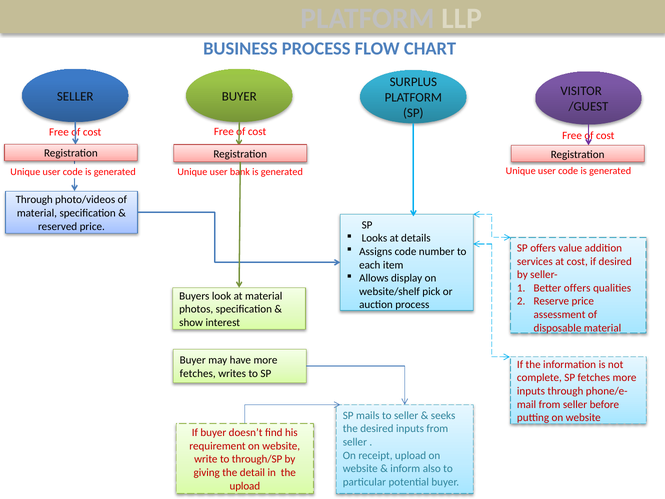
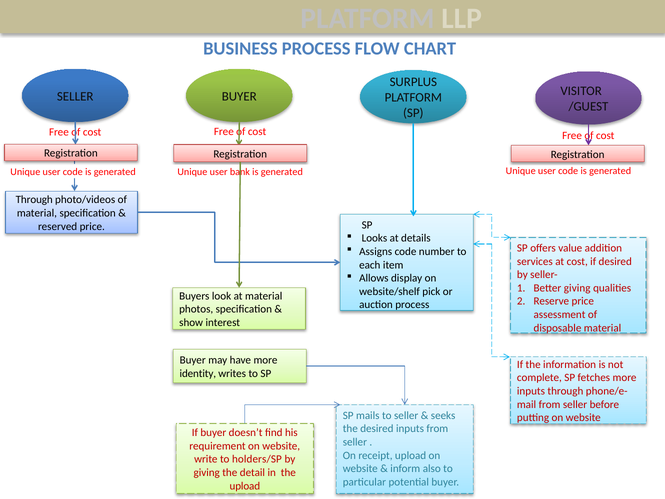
Better offers: offers -> giving
fetches at (198, 373): fetches -> identity
through/SP: through/SP -> holders/SP
